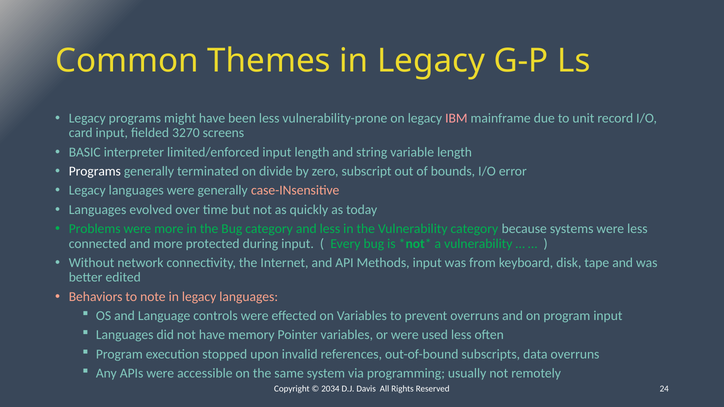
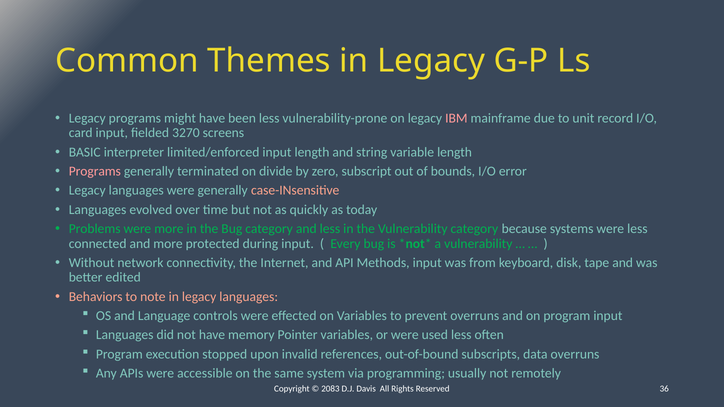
Programs at (95, 171) colour: white -> pink
2034: 2034 -> 2083
24: 24 -> 36
